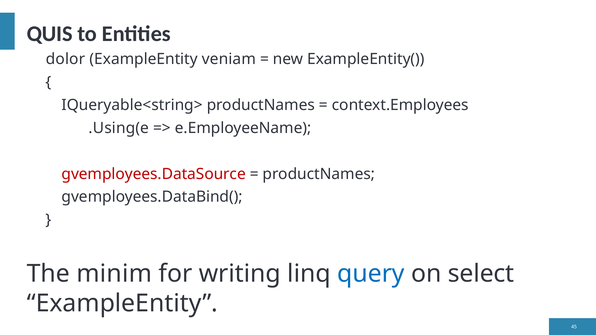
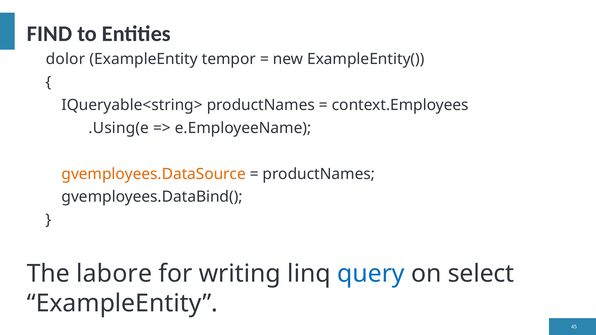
QUIS: QUIS -> FIND
veniam: veniam -> tempor
gvemployees.DataSource colour: red -> orange
minim: minim -> labore
